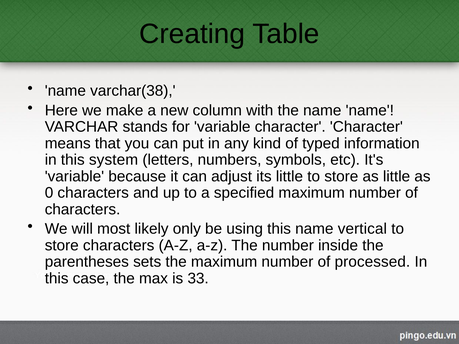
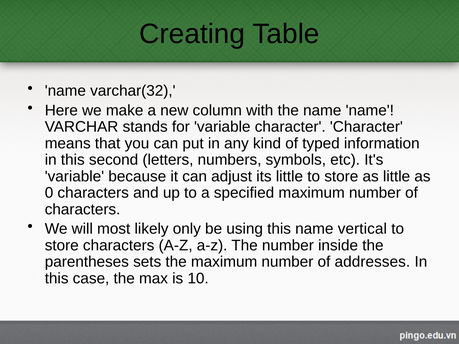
varchar(38: varchar(38 -> varchar(32
system: system -> second
processed: processed -> addresses
33: 33 -> 10
